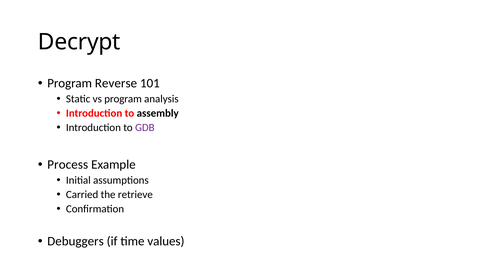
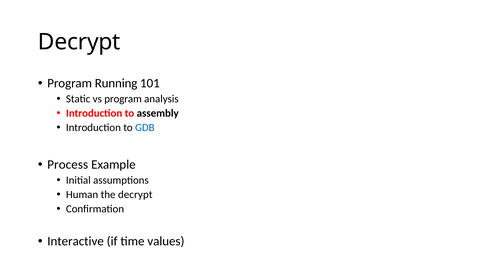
Reverse: Reverse -> Running
GDB colour: purple -> blue
Carried: Carried -> Human
the retrieve: retrieve -> decrypt
Debuggers: Debuggers -> Interactive
